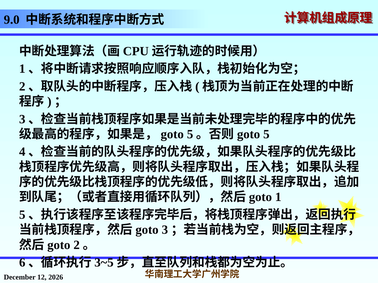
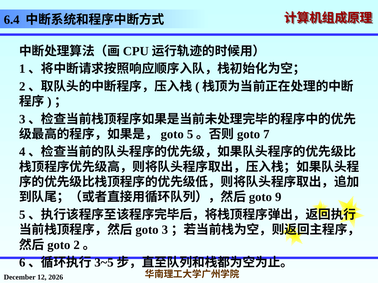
9.0: 9.0 -> 6.4
5: 5 -> 7
1: 1 -> 9
